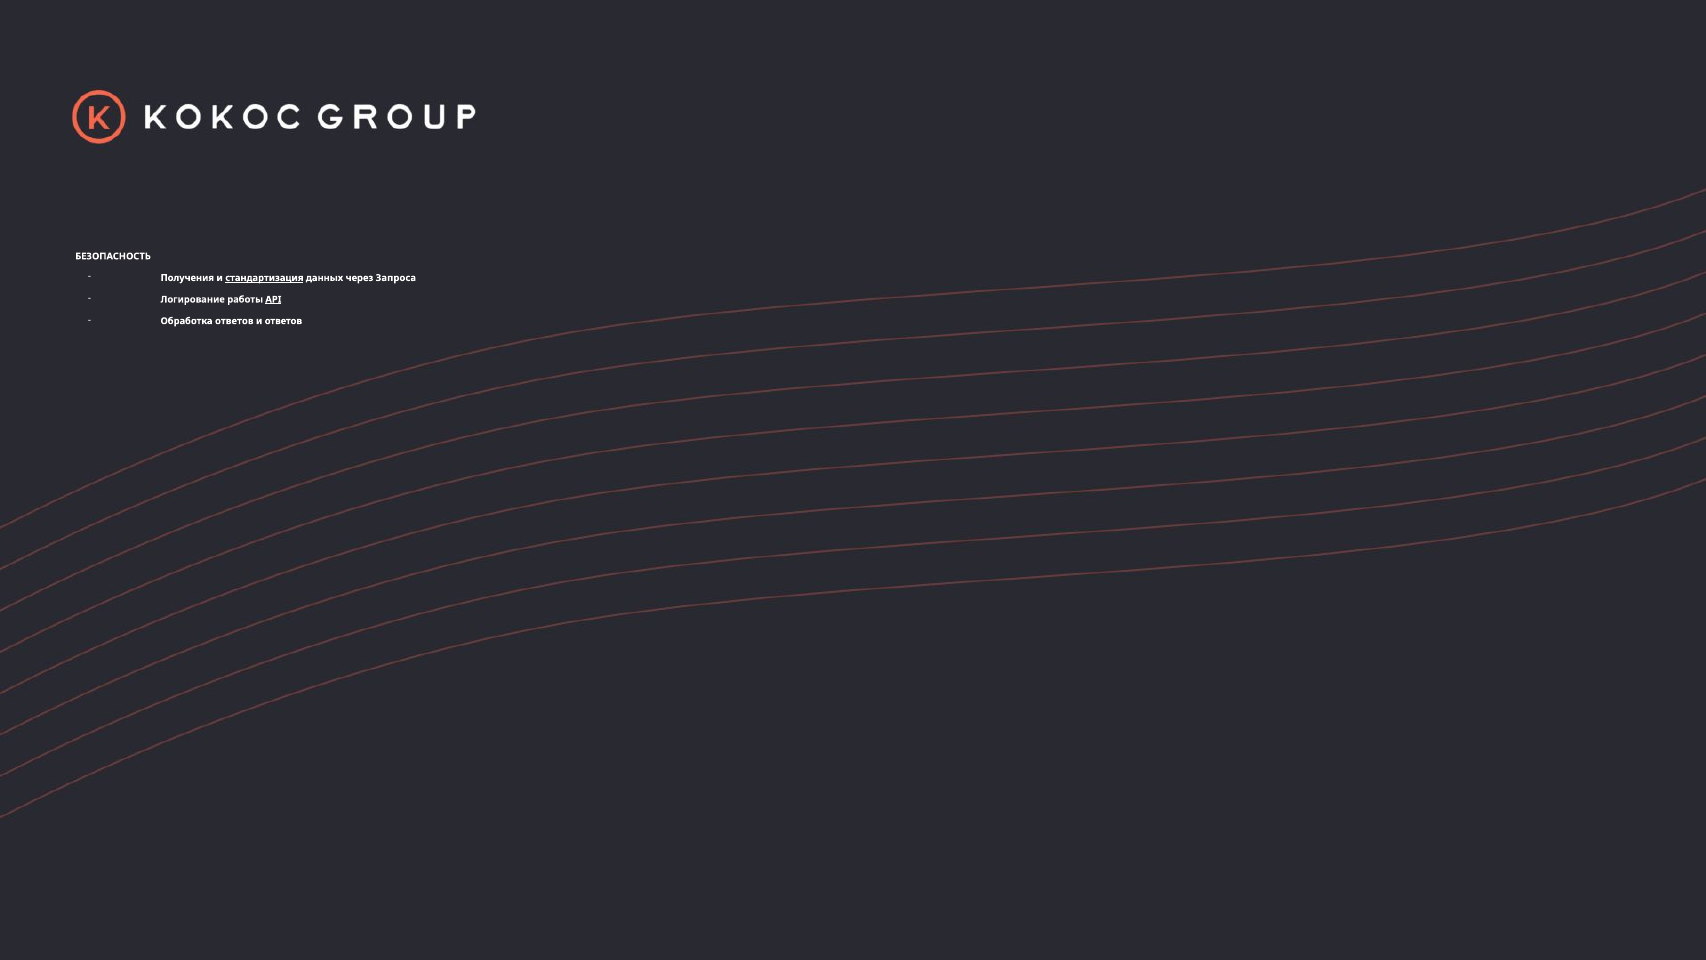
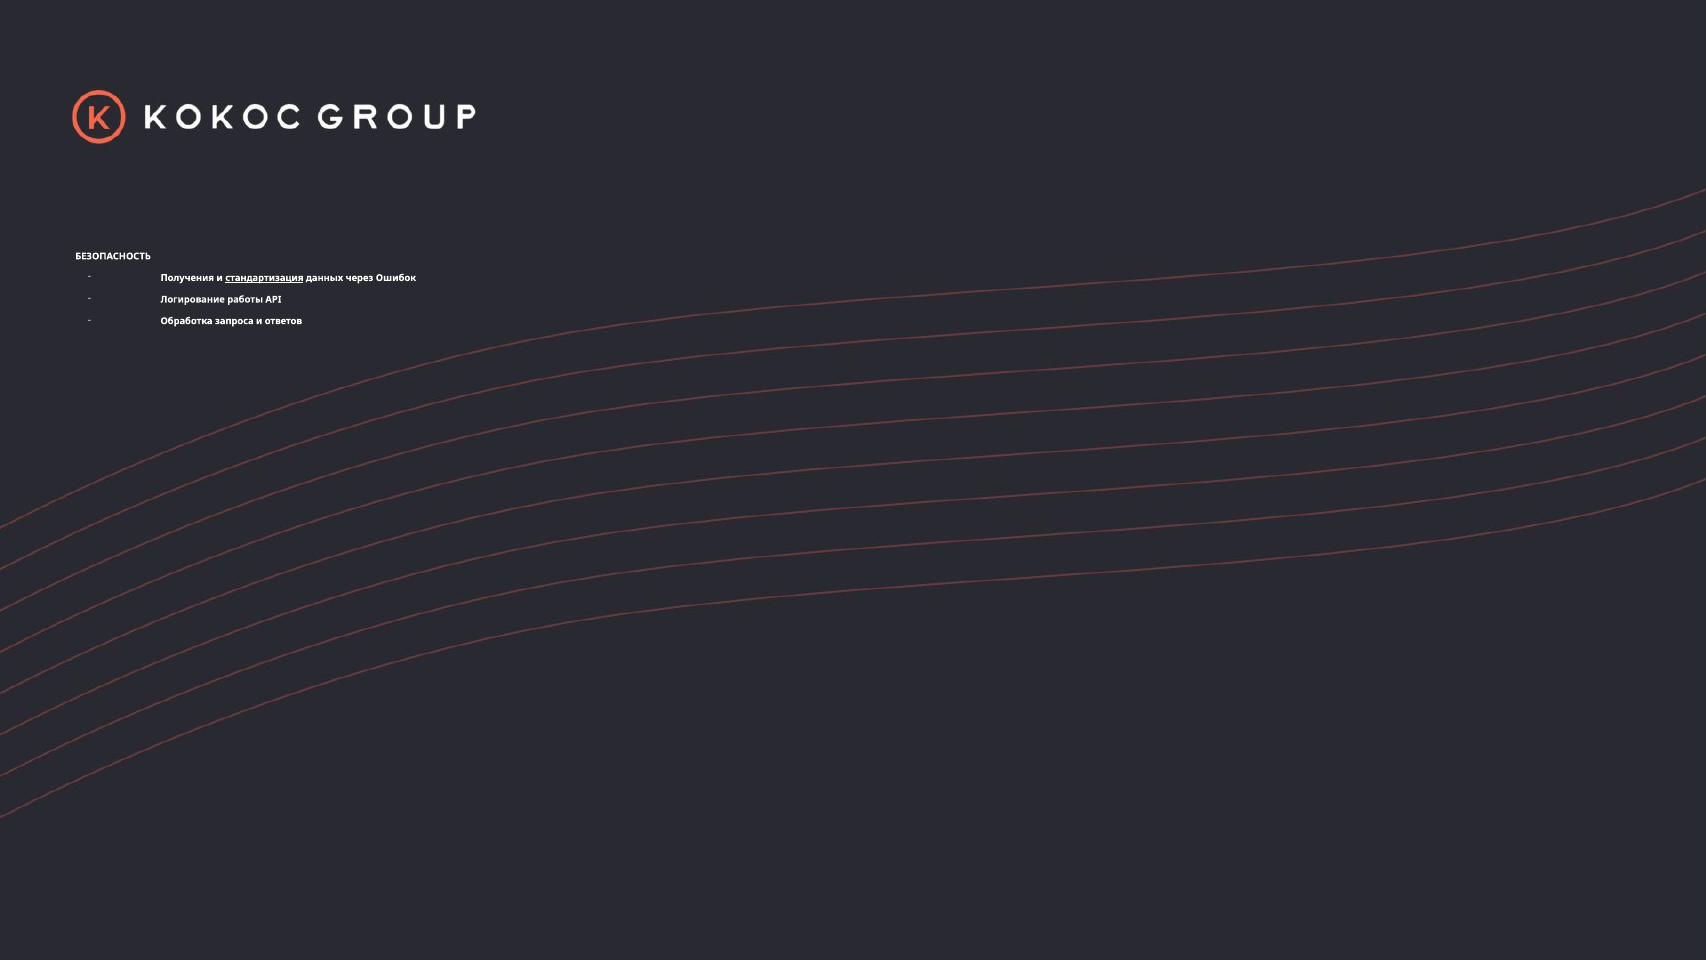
Запроса: Запроса -> Ошибок
API underline: present -> none
Обработка ответов: ответов -> запроса
